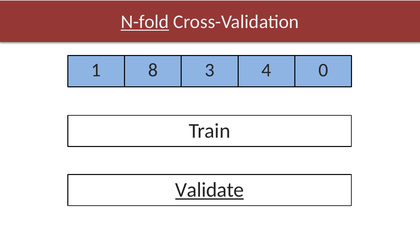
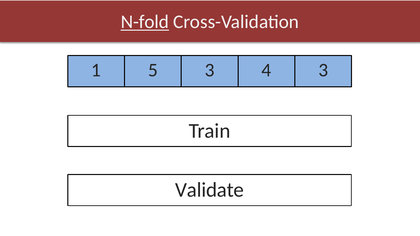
8: 8 -> 5
4 0: 0 -> 3
Validate underline: present -> none
